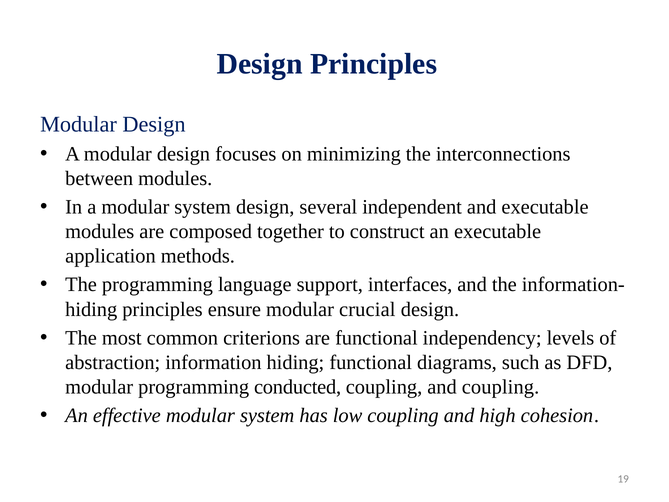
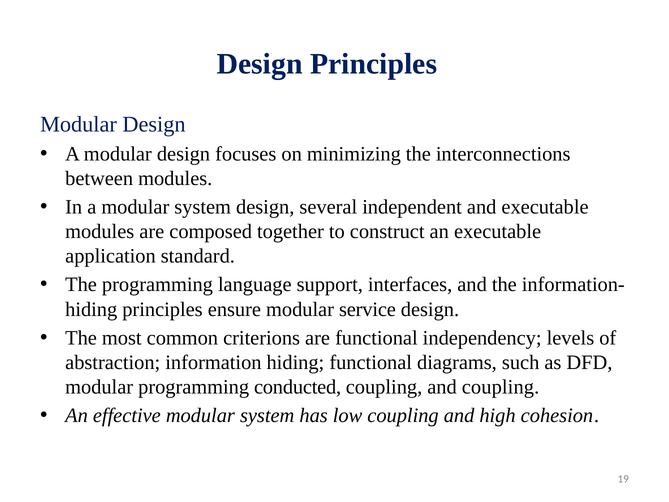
methods: methods -> standard
crucial: crucial -> service
